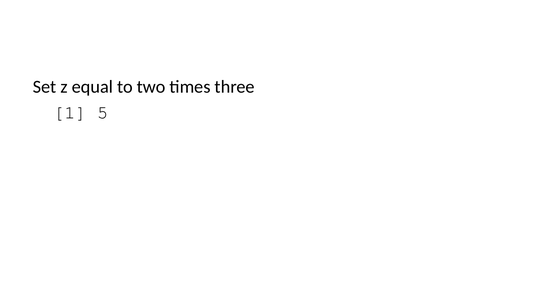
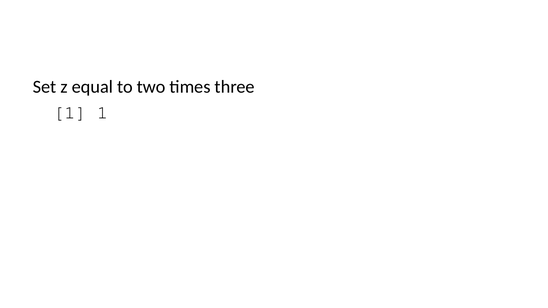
1 5: 5 -> 1
